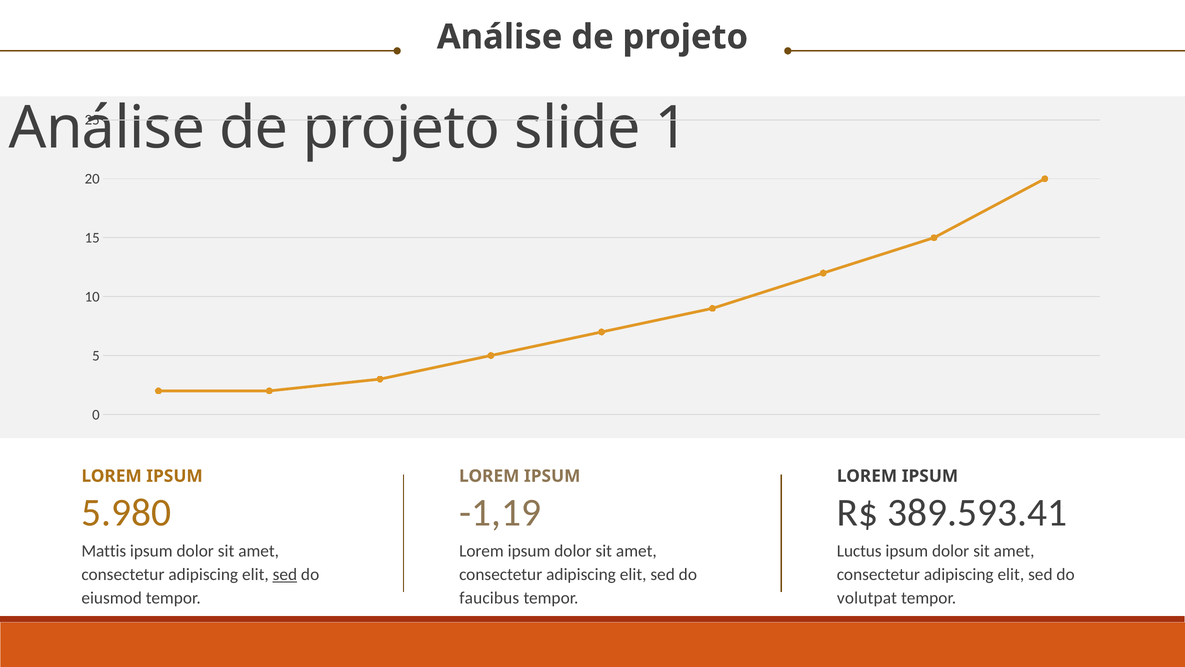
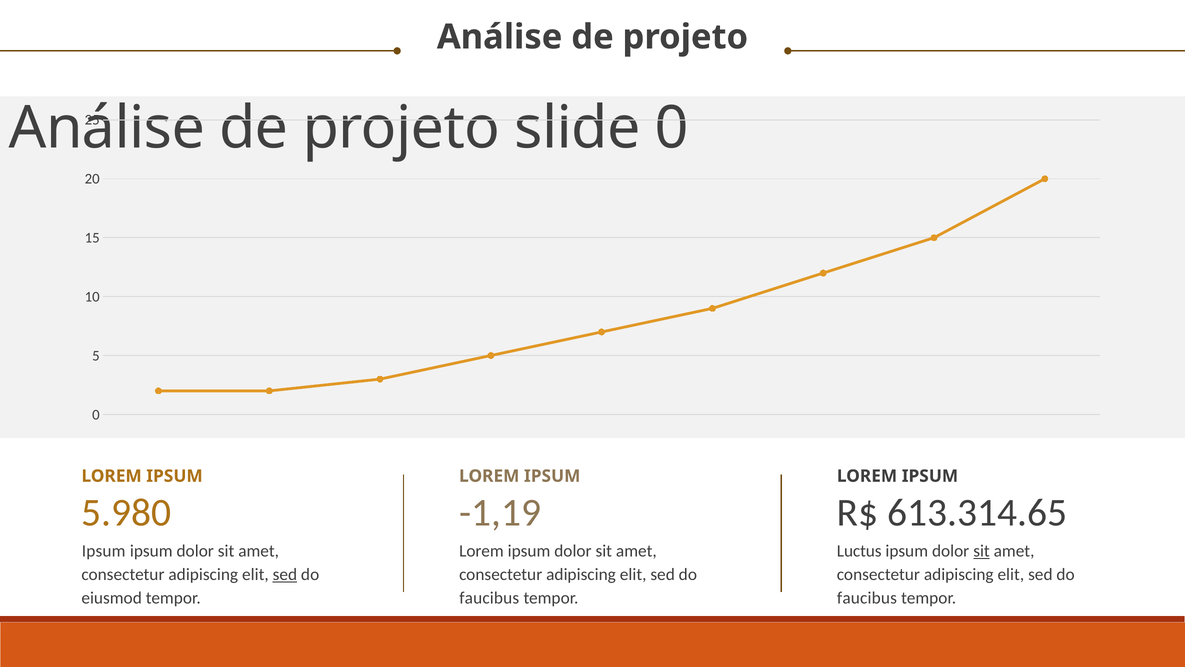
slide 1: 1 -> 0
389.593.41: 389.593.41 -> 613.314.65
Mattis at (104, 551): Mattis -> Ipsum
sit at (982, 551) underline: none -> present
volutpat at (867, 598): volutpat -> faucibus
